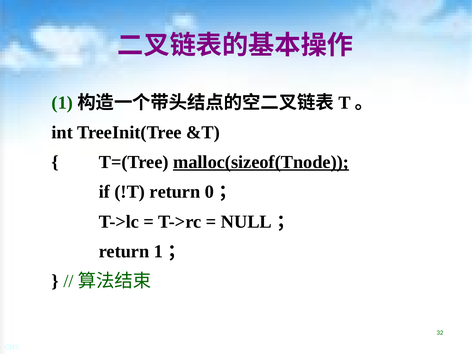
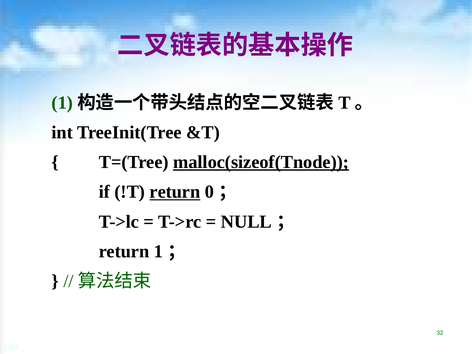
return at (175, 192) underline: none -> present
